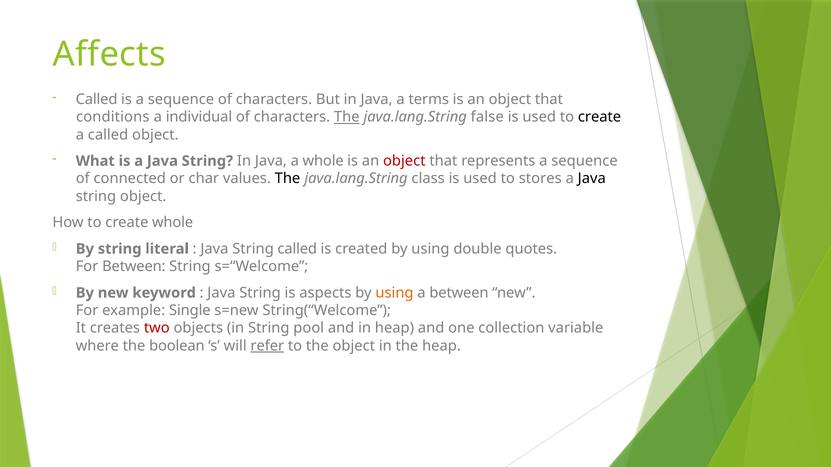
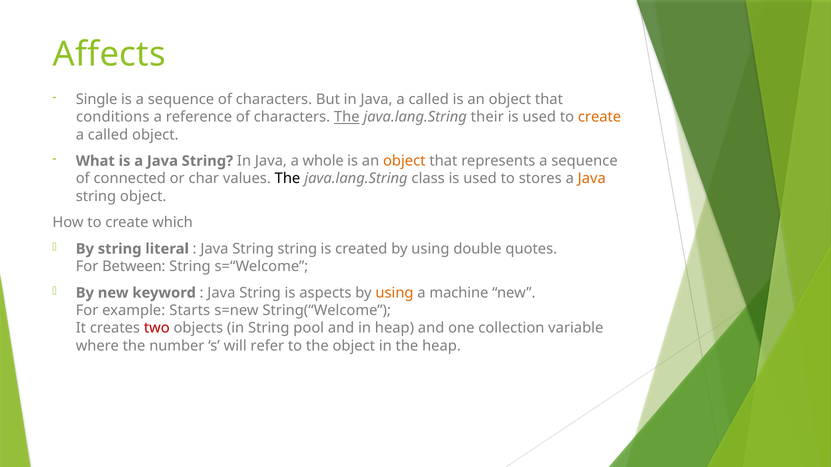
Called at (97, 99): Called -> Single
Java a terms: terms -> called
individual: individual -> reference
false: false -> their
create at (600, 117) colour: black -> orange
object at (404, 161) colour: red -> orange
Java at (592, 179) colour: black -> orange
create whole: whole -> which
String called: called -> string
a between: between -> machine
Single: Single -> Starts
boolean: boolean -> number
refer underline: present -> none
